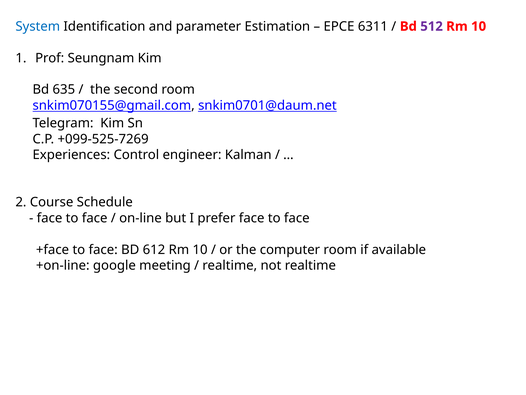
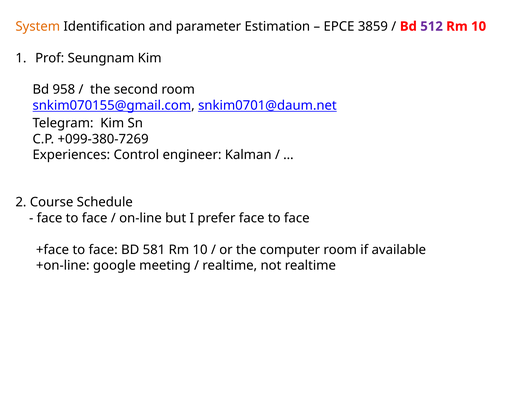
System colour: blue -> orange
6311: 6311 -> 3859
635: 635 -> 958
+099-525-7269: +099-525-7269 -> +099-380-7269
612: 612 -> 581
